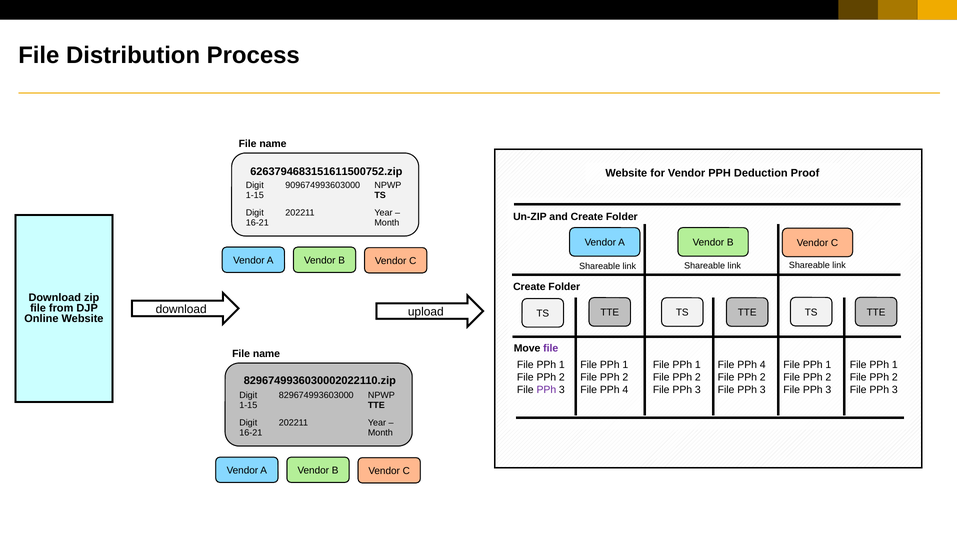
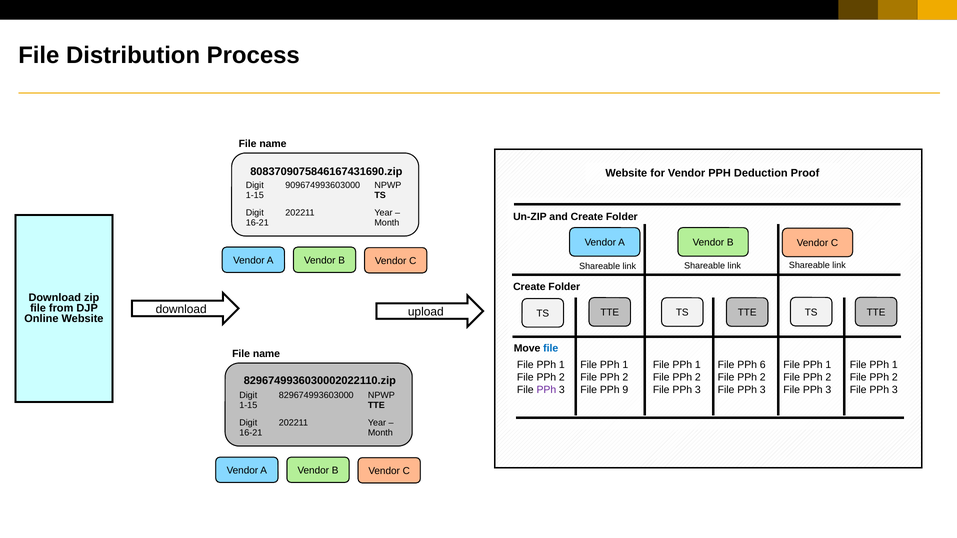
6263794683151611500752.zip: 6263794683151611500752.zip -> 8083709075846167431690.zip
file at (551, 348) colour: purple -> blue
4 at (763, 365): 4 -> 6
4 at (625, 390): 4 -> 9
